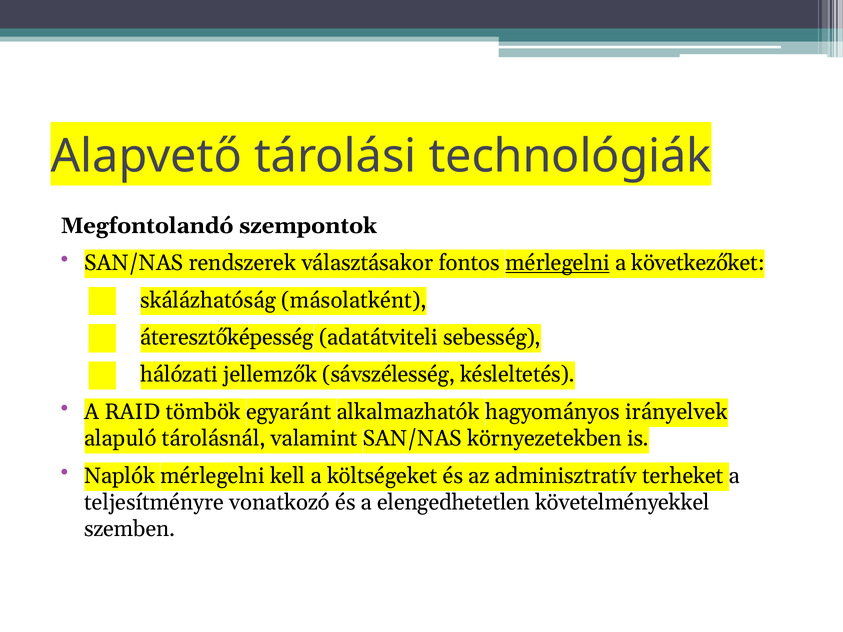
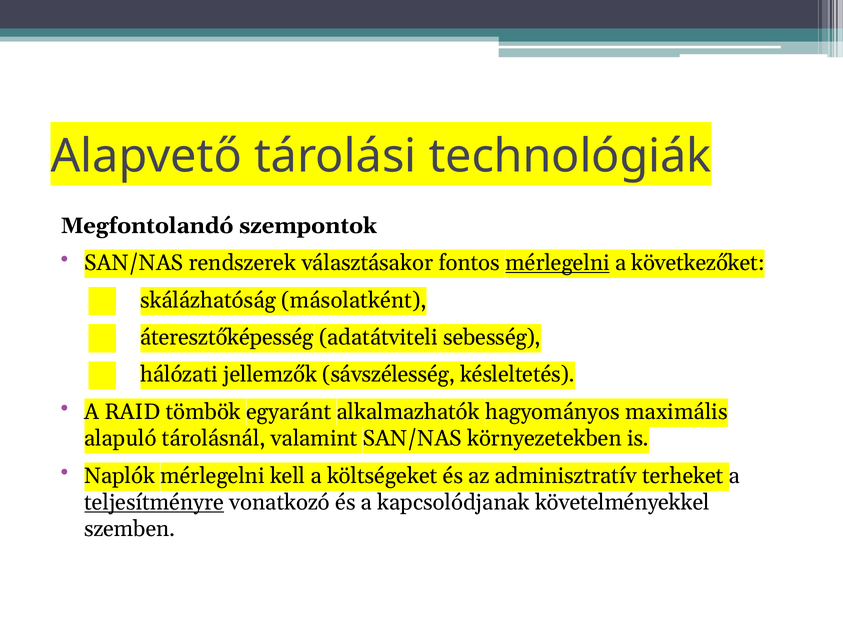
irányelvek: irányelvek -> maximális
teljesítményre underline: none -> present
elengedhetetlen: elengedhetetlen -> kapcsolódjanak
